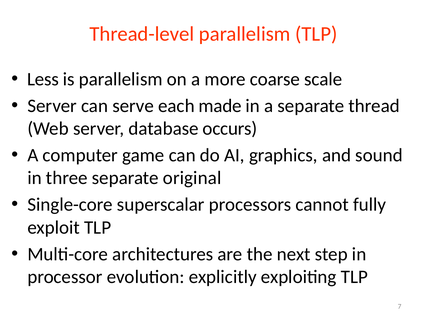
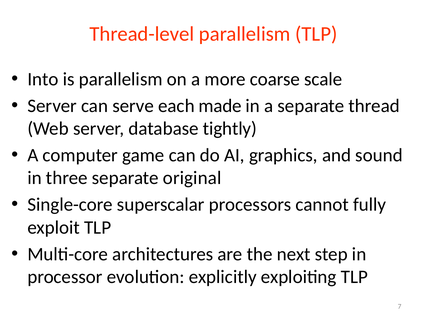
Less: Less -> Into
occurs: occurs -> tightly
